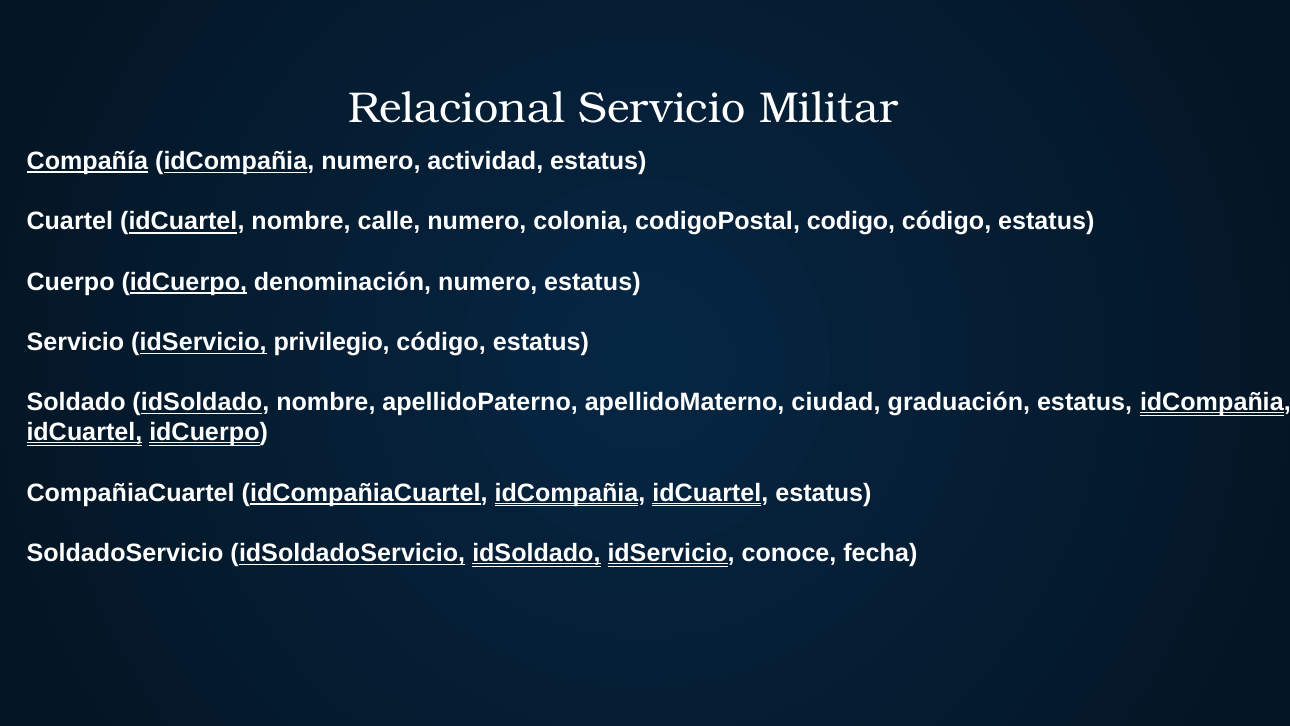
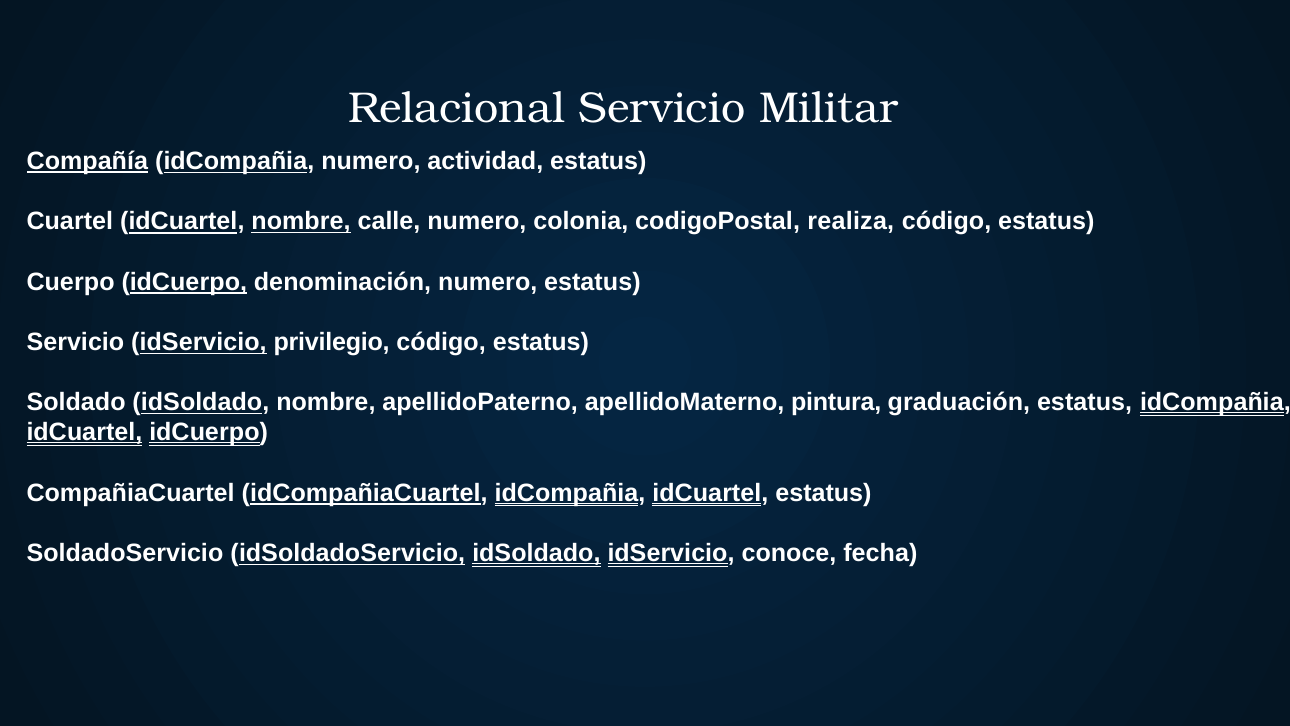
nombre at (301, 222) underline: none -> present
codigo: codigo -> realiza
ciudad: ciudad -> pintura
